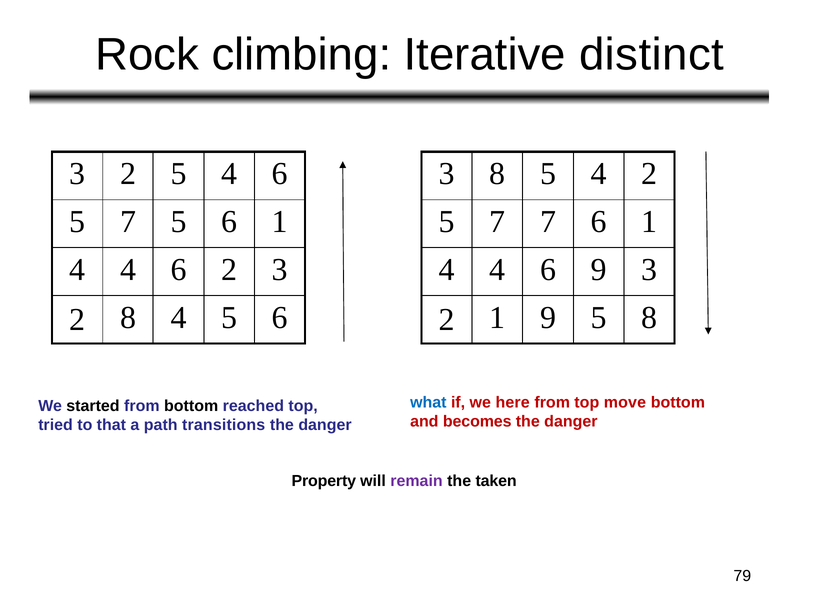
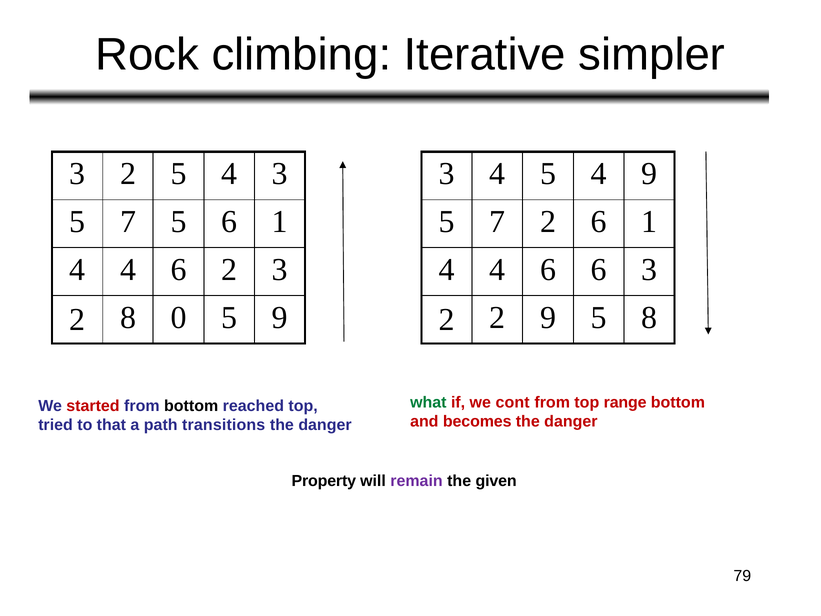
distinct: distinct -> simpler
5 4 6: 6 -> 3
3 8: 8 -> 4
4 2: 2 -> 9
7 7: 7 -> 2
6 9: 9 -> 6
8 4: 4 -> 0
6 at (280, 317): 6 -> 9
2 1: 1 -> 2
what colour: blue -> green
here: here -> cont
move: move -> range
started colour: black -> red
taken: taken -> given
